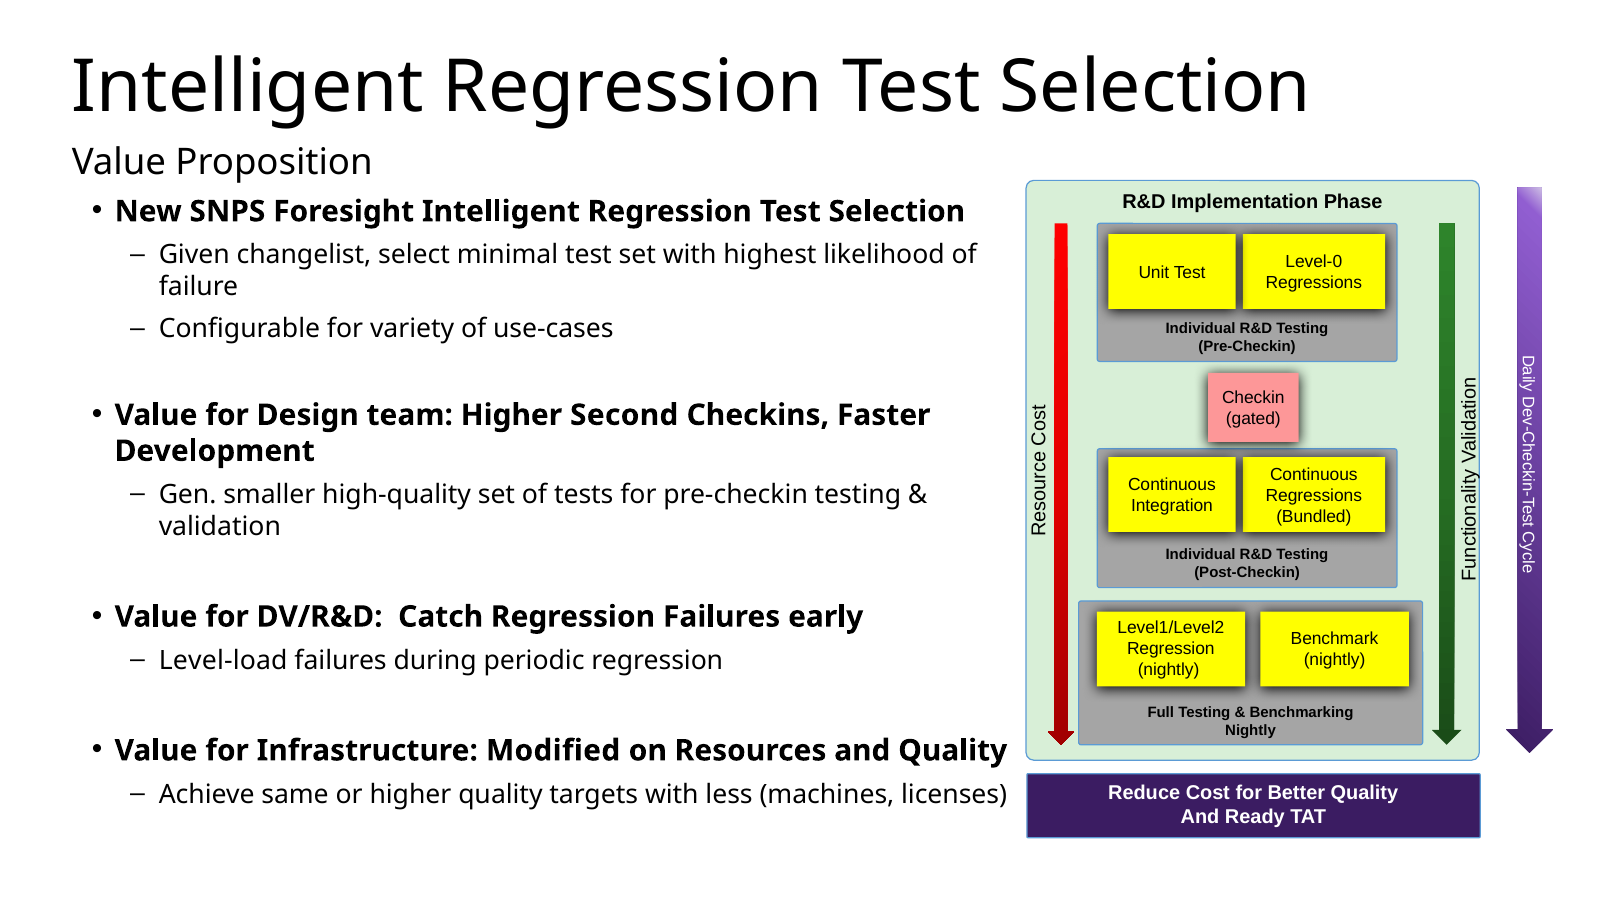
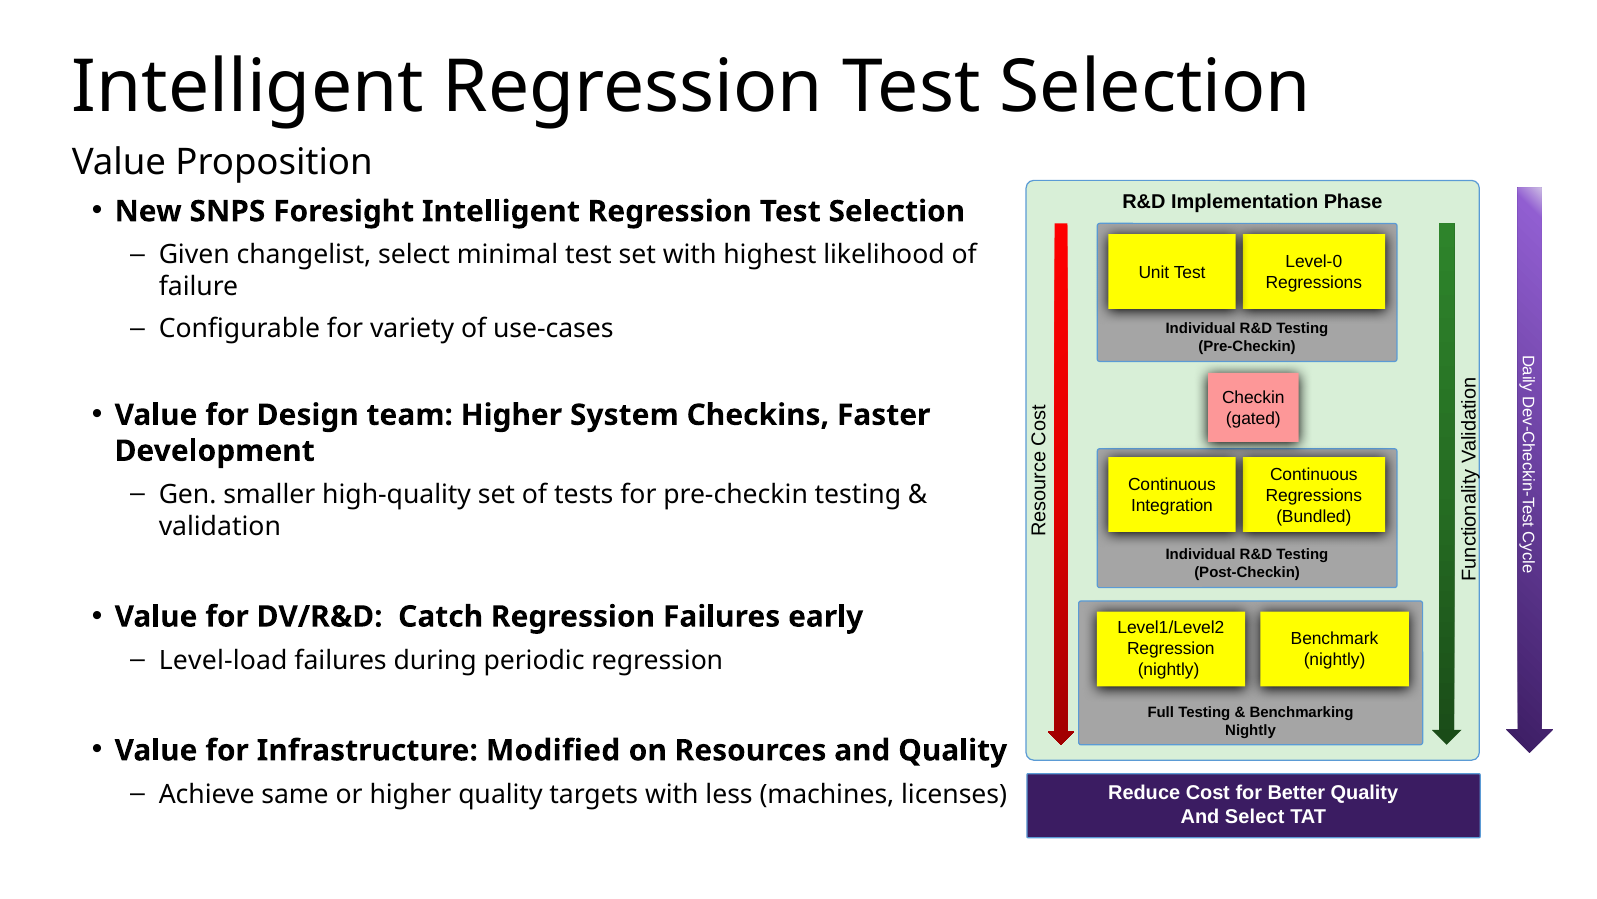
Second: Second -> System
And Ready: Ready -> Select
